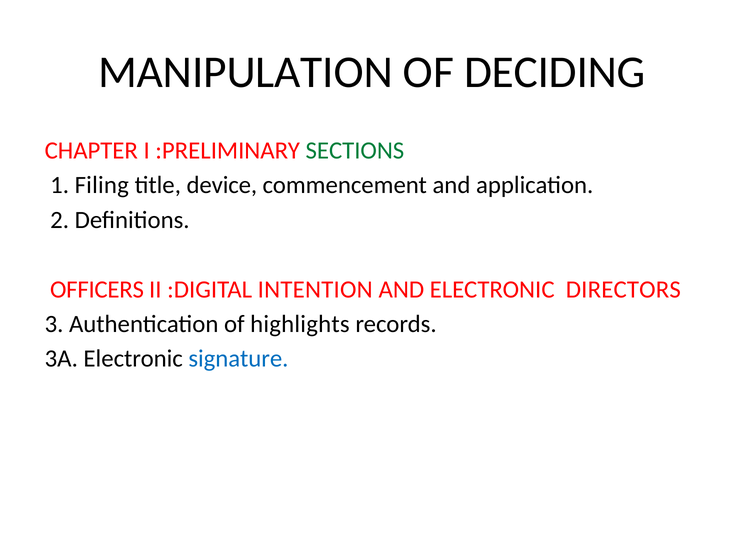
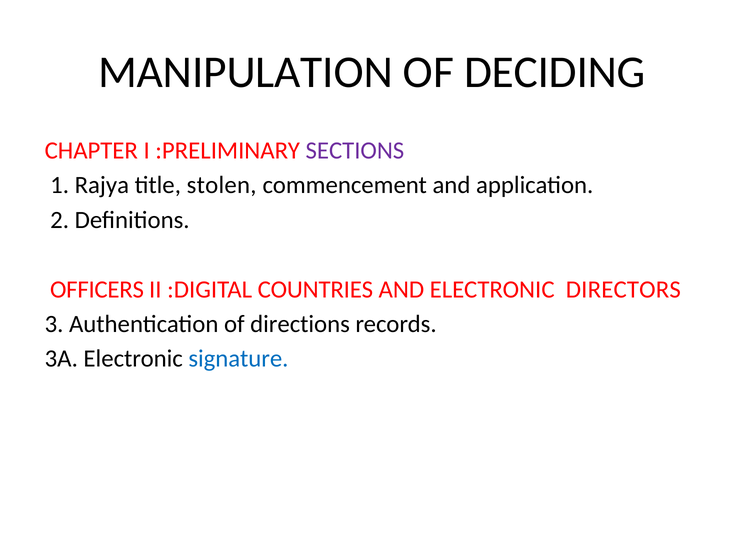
SECTIONS colour: green -> purple
Filing: Filing -> Rajya
device: device -> stolen
INTENTION: INTENTION -> COUNTRIES
highlights: highlights -> directions
